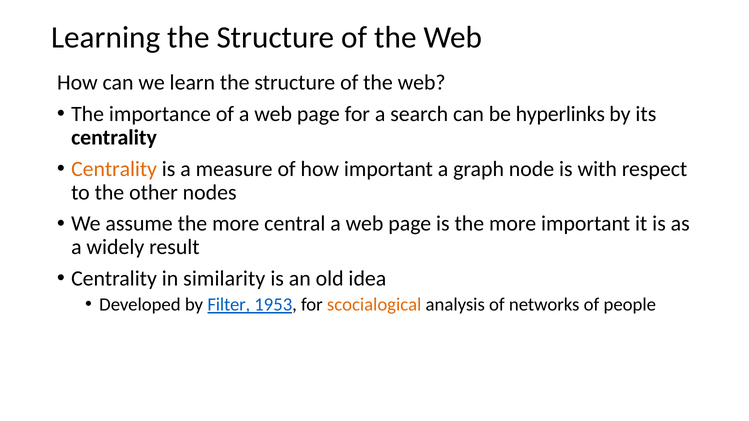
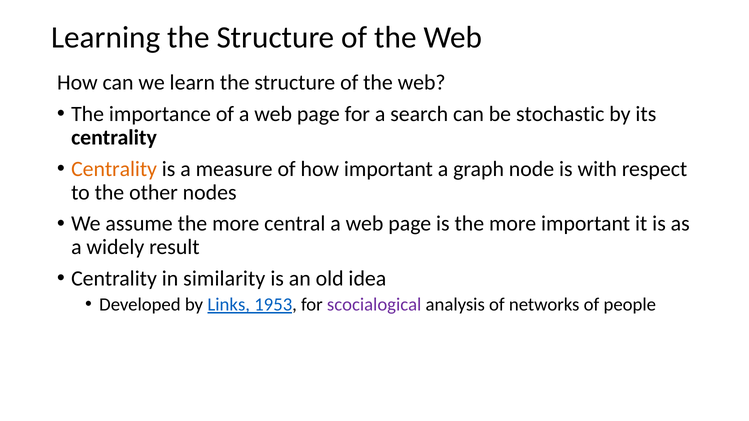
hyperlinks: hyperlinks -> stochastic
Filter: Filter -> Links
scocialogical colour: orange -> purple
